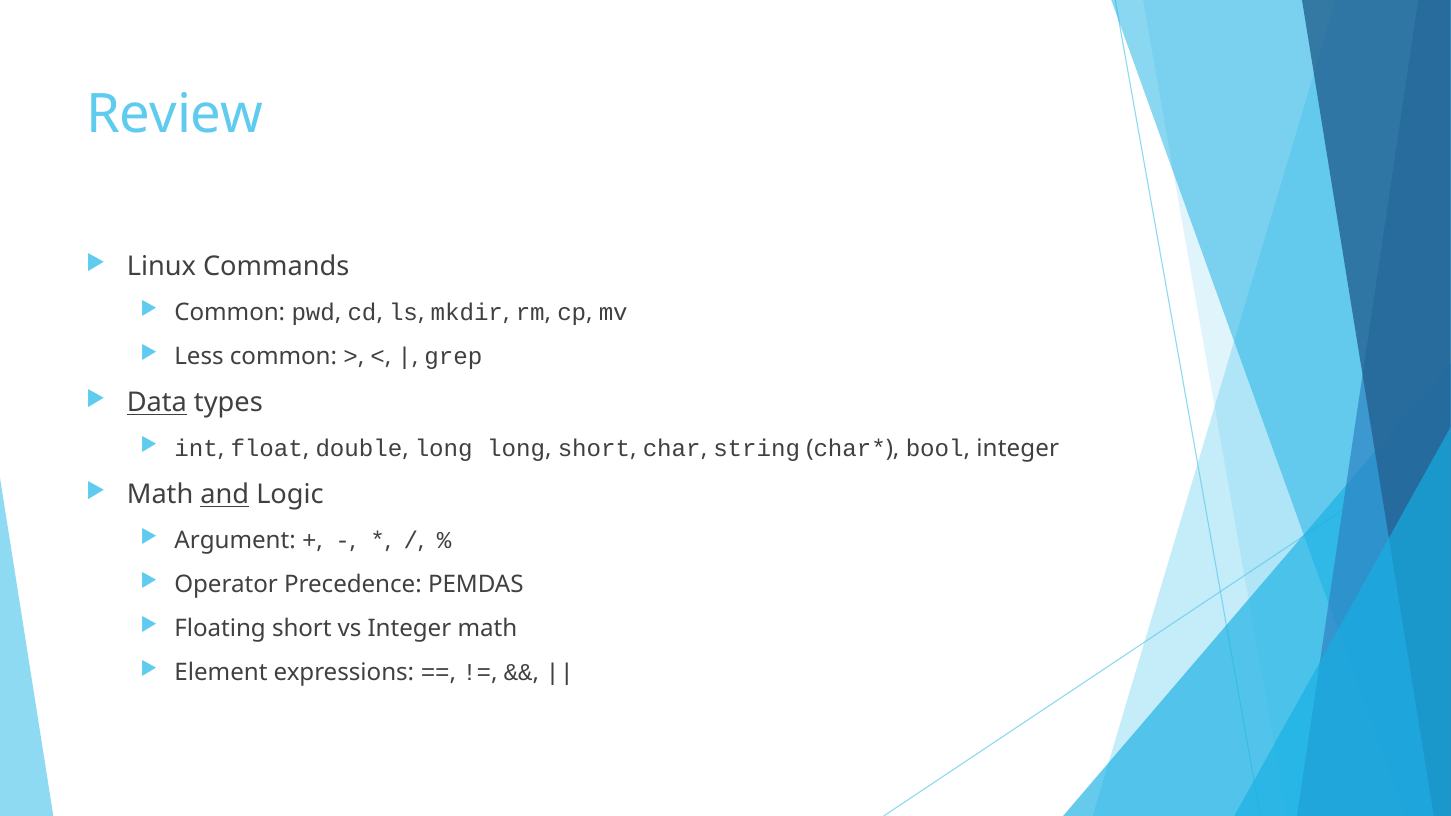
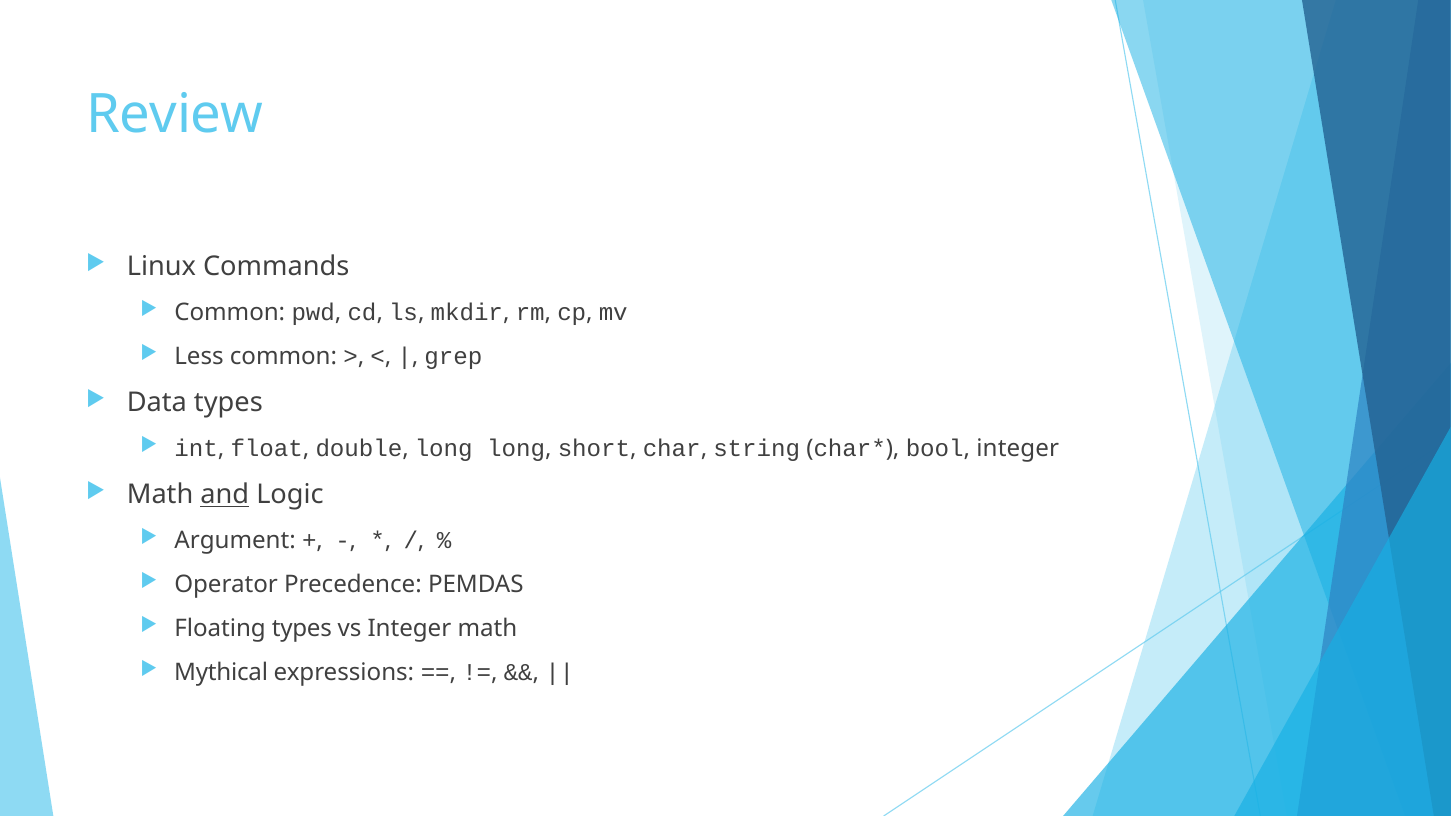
Data underline: present -> none
Floating short: short -> types
Element: Element -> Mythical
